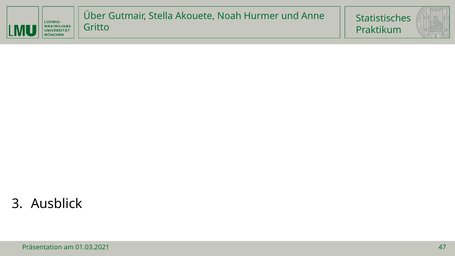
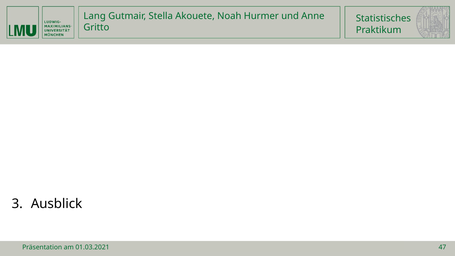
Über: Über -> Lang
